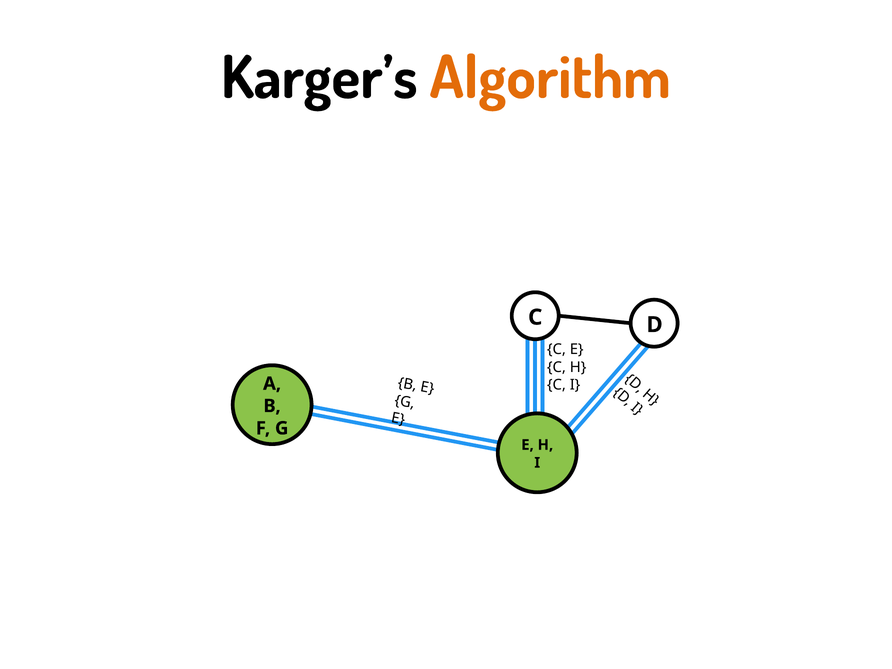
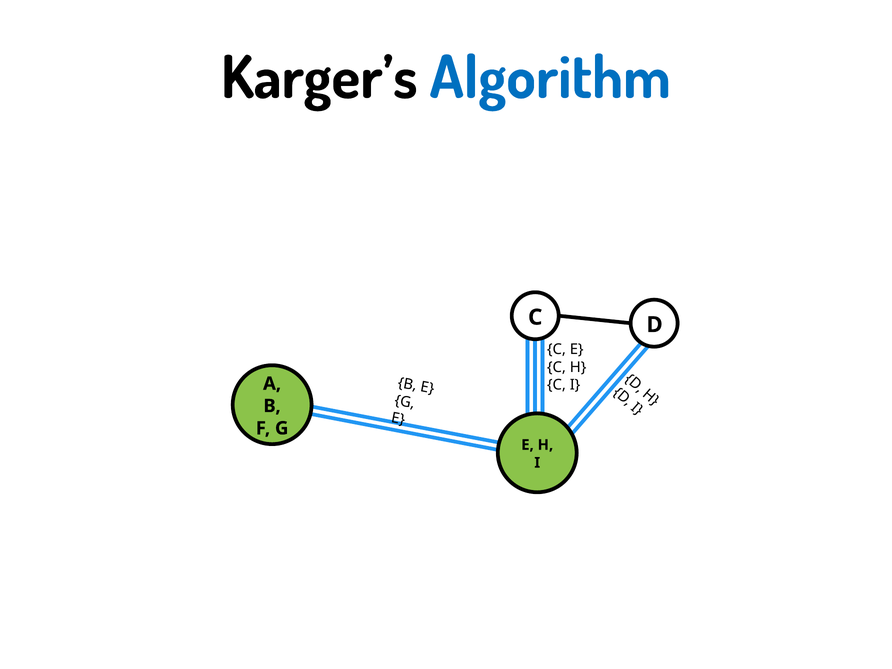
Algorithm colour: orange -> blue
